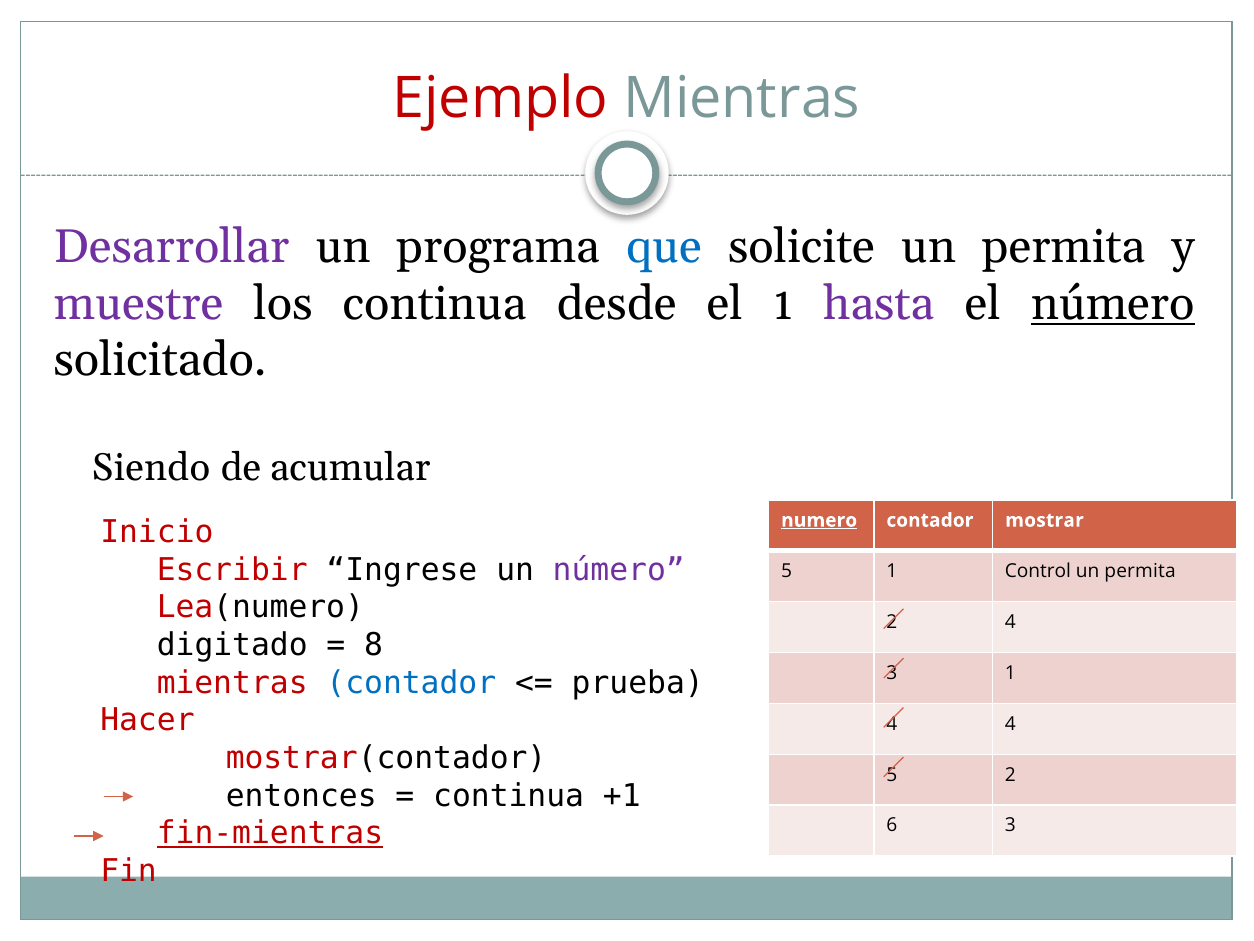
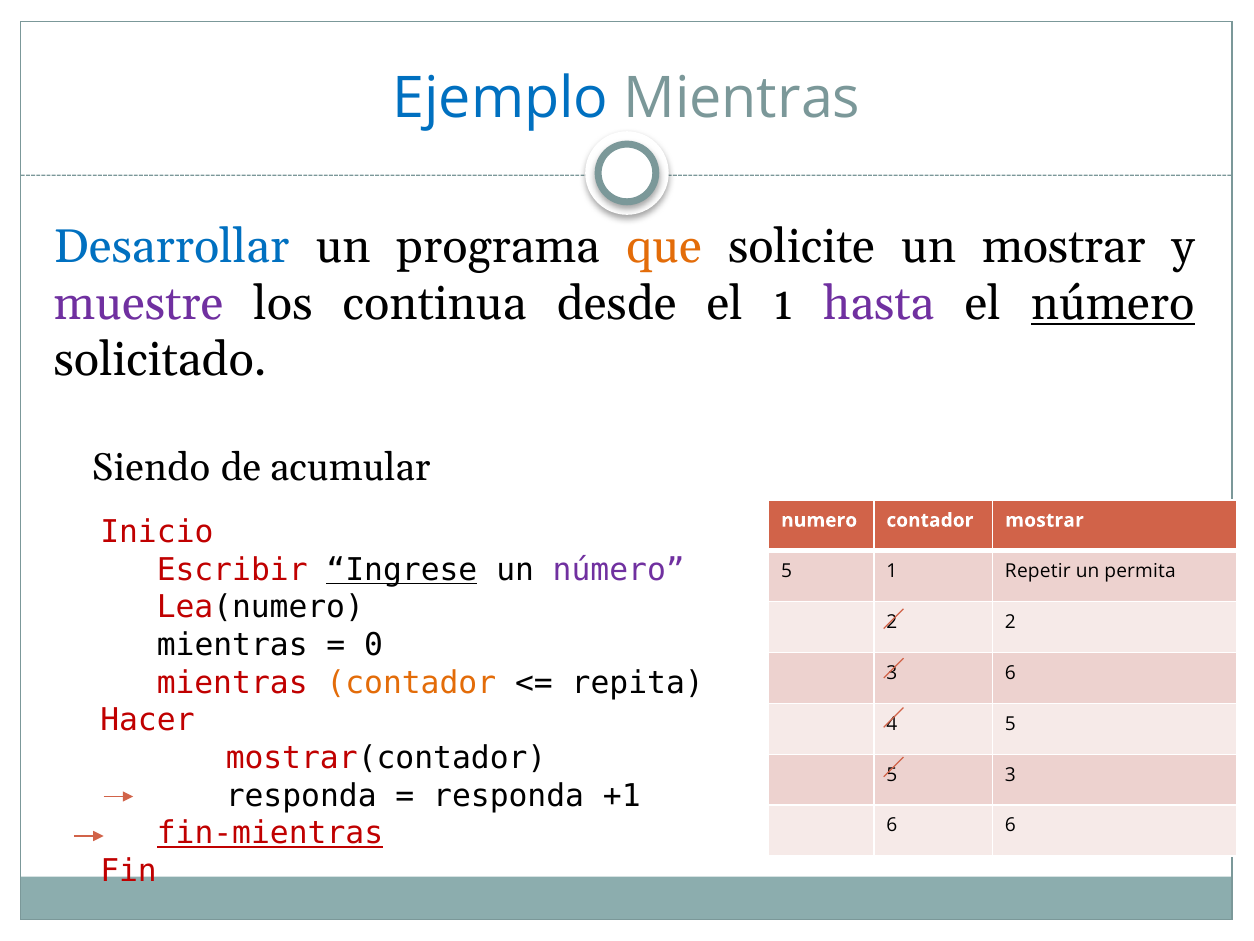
Ejemplo colour: red -> blue
Desarrollar colour: purple -> blue
que colour: blue -> orange
solicite un permita: permita -> mostrar
numero underline: present -> none
Ingrese underline: none -> present
Control: Control -> Repetir
2 4: 4 -> 2
digitado at (232, 645): digitado -> mientras
8: 8 -> 0
1 at (1010, 673): 1 -> 6
contador at (411, 683) colour: blue -> orange
prueba: prueba -> repita
4 4: 4 -> 5
5 2: 2 -> 3
entonces at (301, 795): entonces -> responda
continua at (509, 795): continua -> responda
6 3: 3 -> 6
